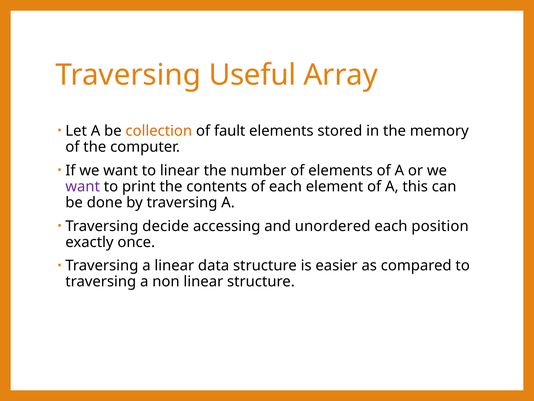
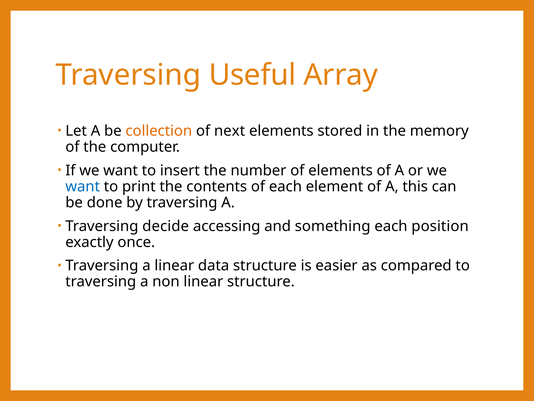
fault: fault -> next
to linear: linear -> insert
want at (83, 186) colour: purple -> blue
unordered: unordered -> something
